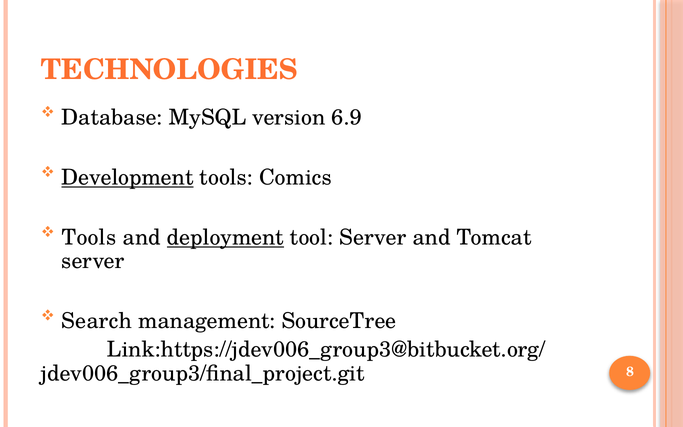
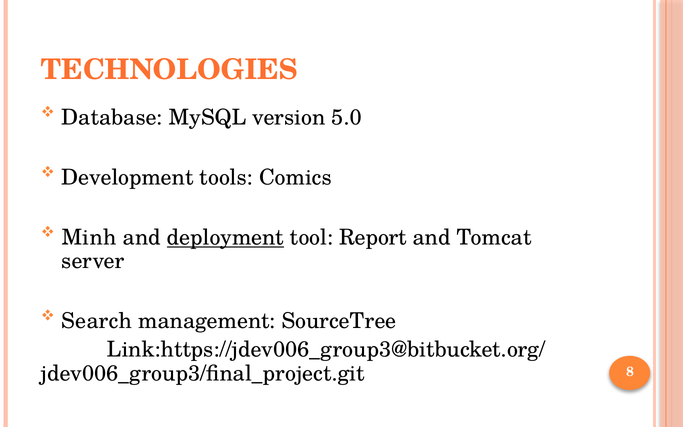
6.9: 6.9 -> 5.0
Development underline: present -> none
Tools at (89, 238): Tools -> Minh
tool Server: Server -> Report
